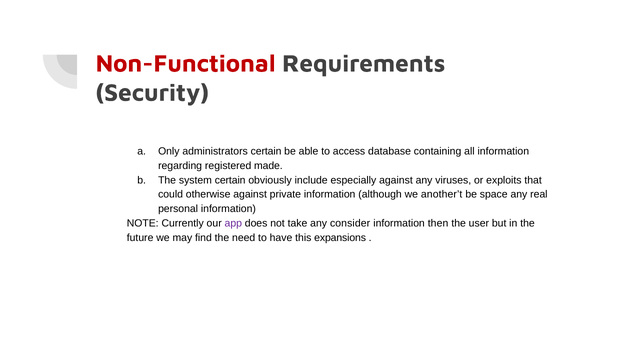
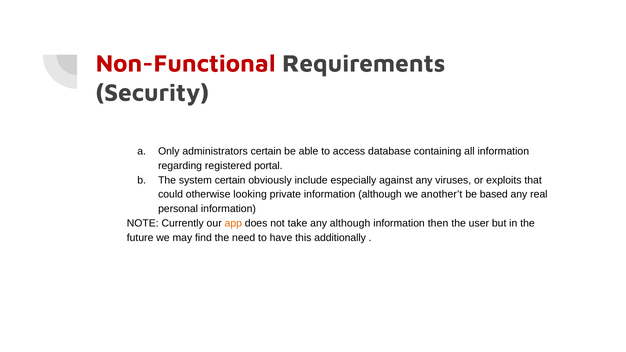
made: made -> portal
otherwise against: against -> looking
space: space -> based
app colour: purple -> orange
any consider: consider -> although
expansions: expansions -> additionally
